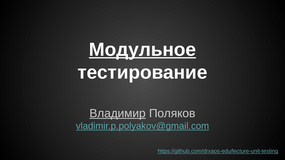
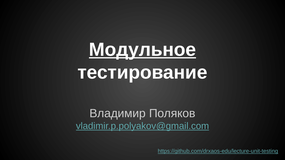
Владимир underline: present -> none
